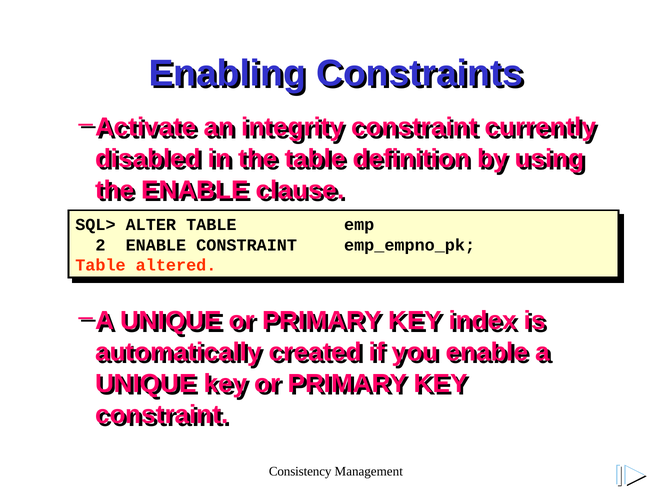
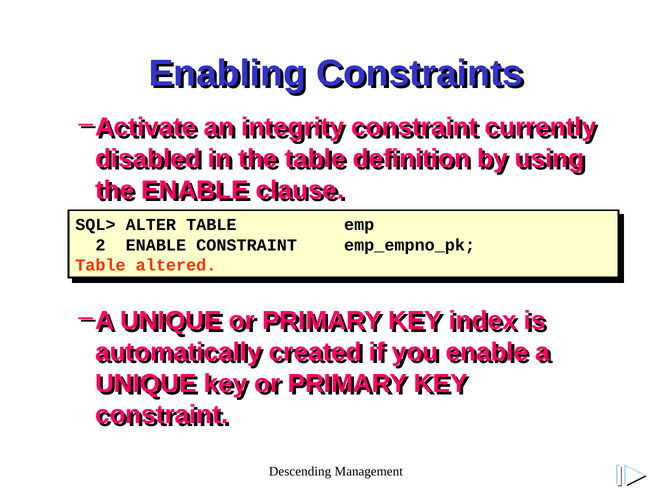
Consistency: Consistency -> Descending
